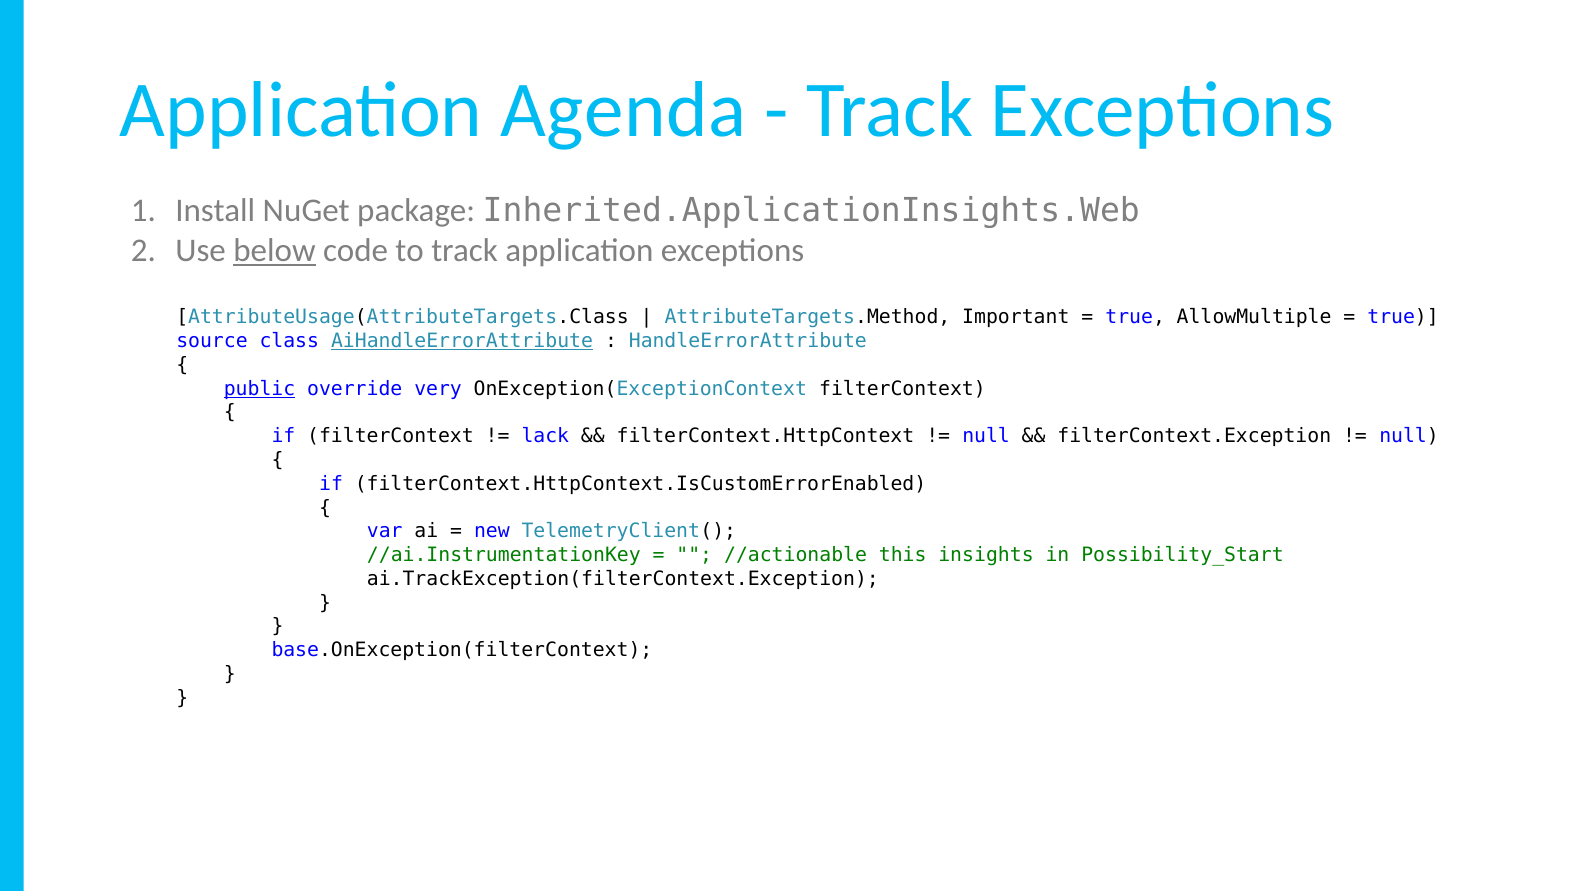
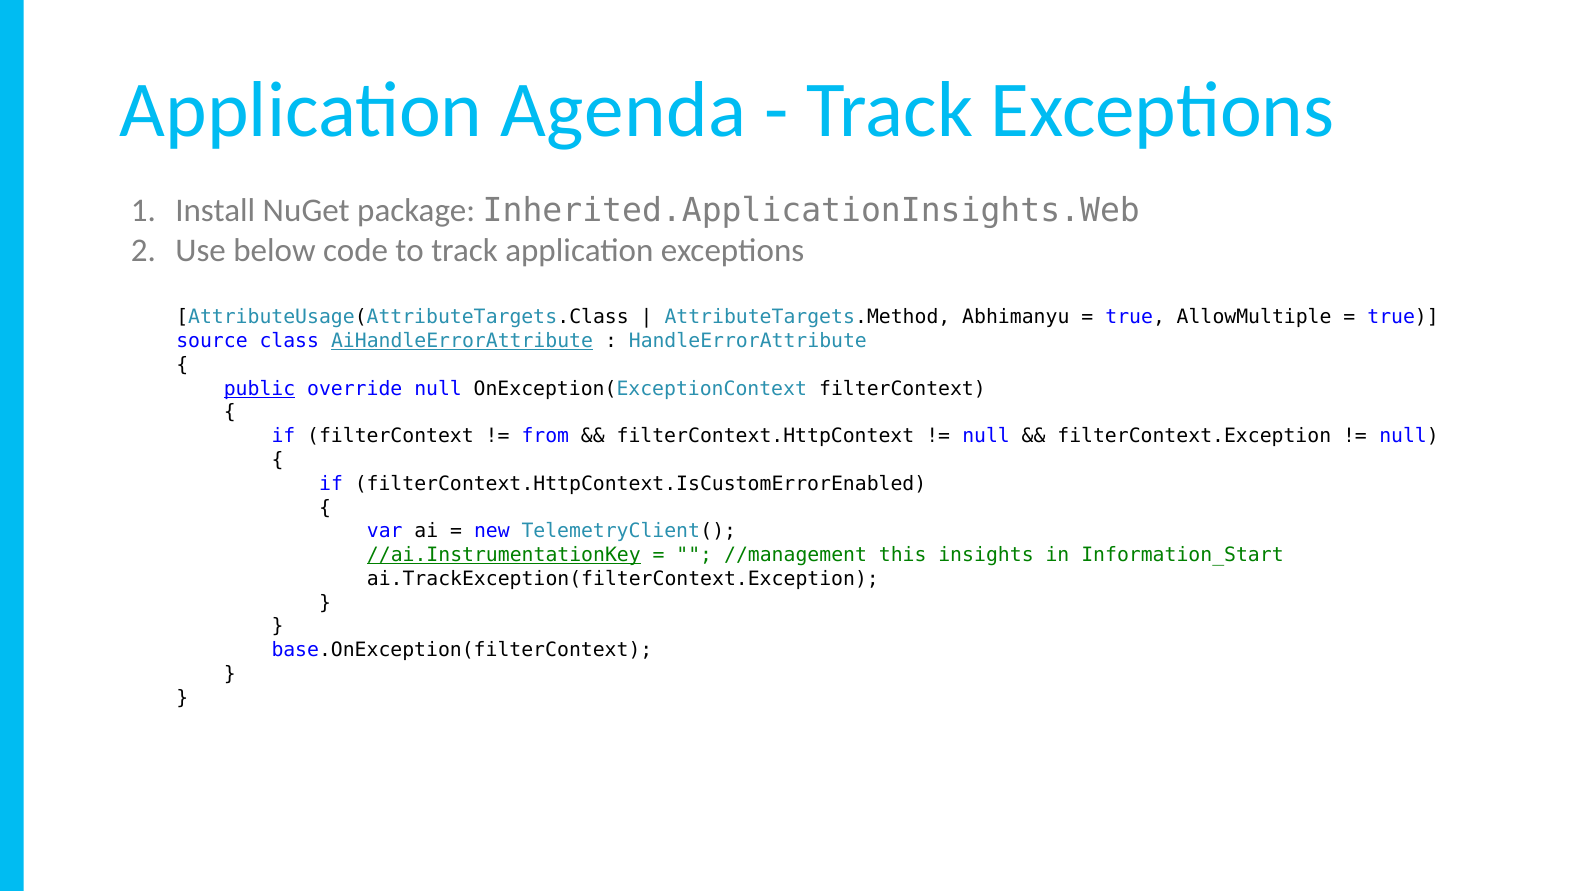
below underline: present -> none
Important: Important -> Abhimanyu
override very: very -> null
lack: lack -> from
//ai.InstrumentationKey underline: none -> present
//actionable: //actionable -> //management
Possibility_Start: Possibility_Start -> Information_Start
